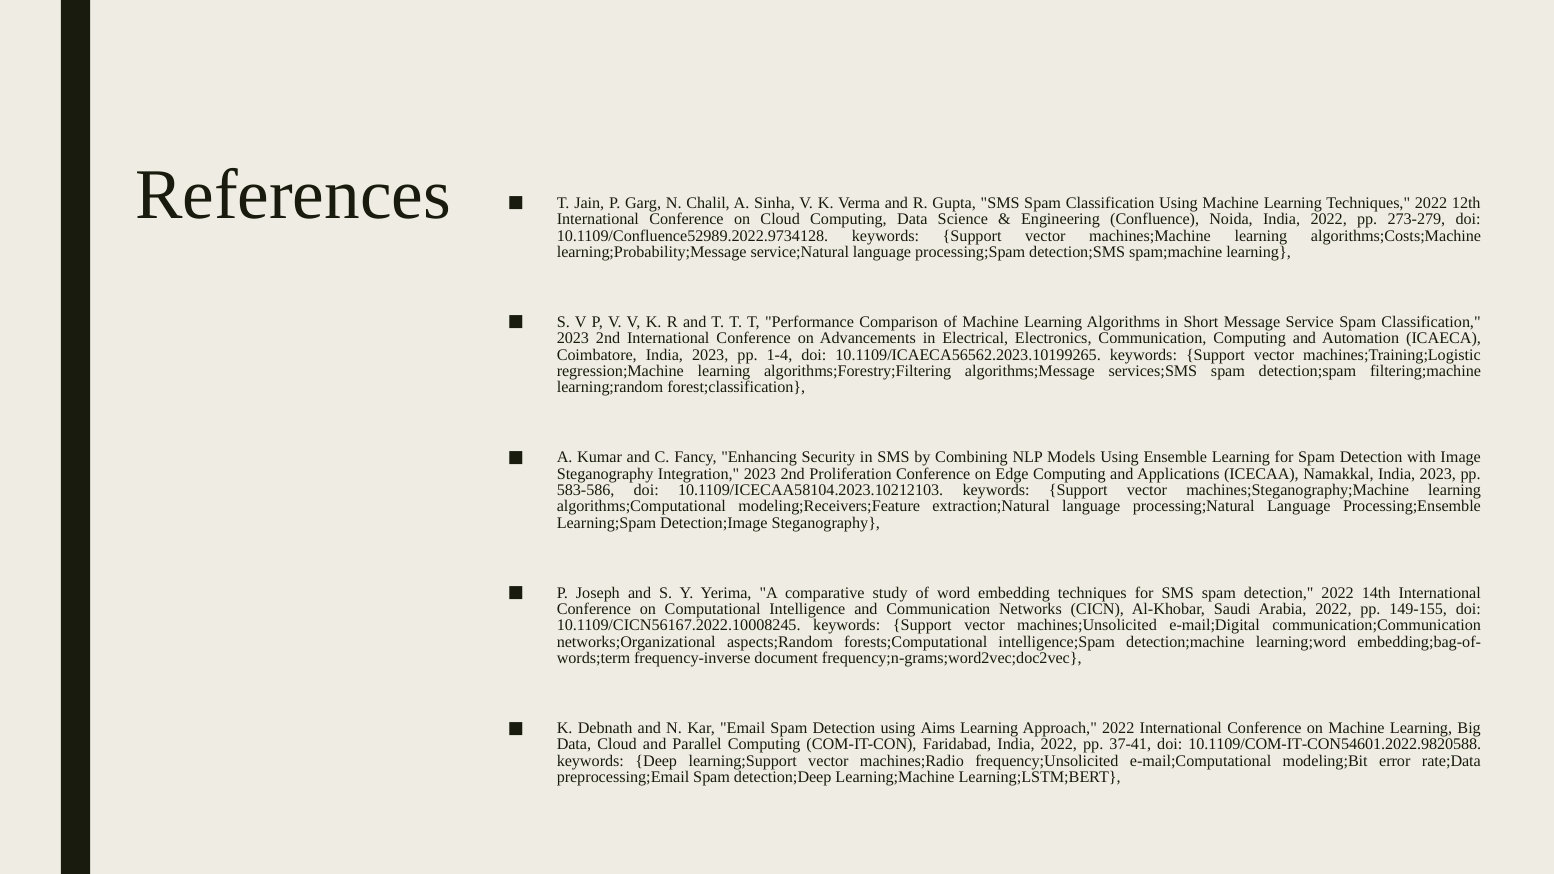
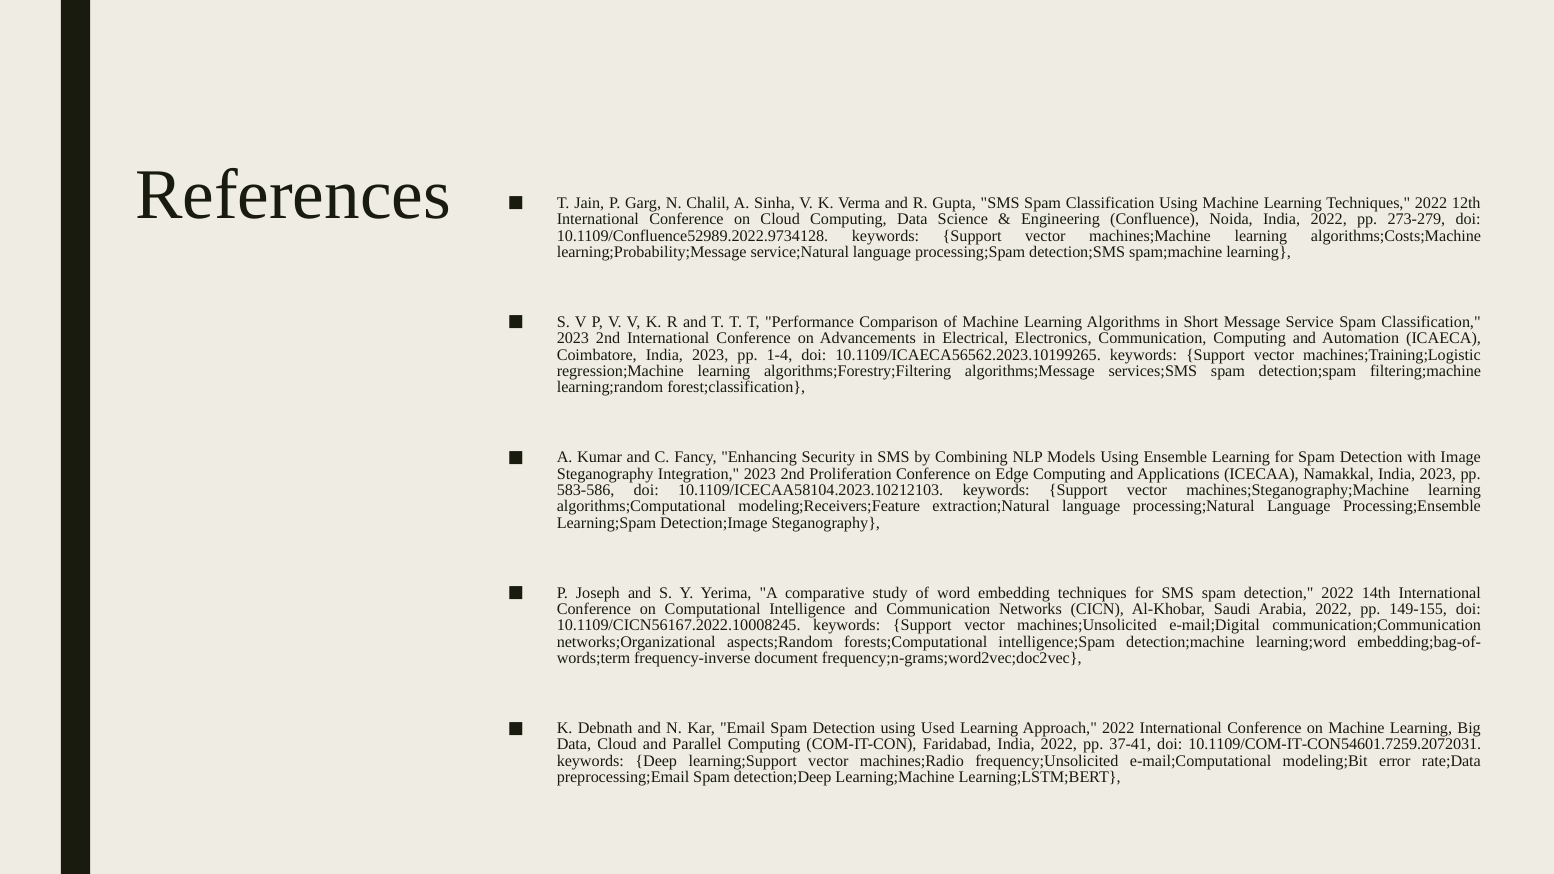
Aims: Aims -> Used
10.1109/COM-IT-CON54601.2022.9820588: 10.1109/COM-IT-CON54601.2022.9820588 -> 10.1109/COM-IT-CON54601.7259.2072031
